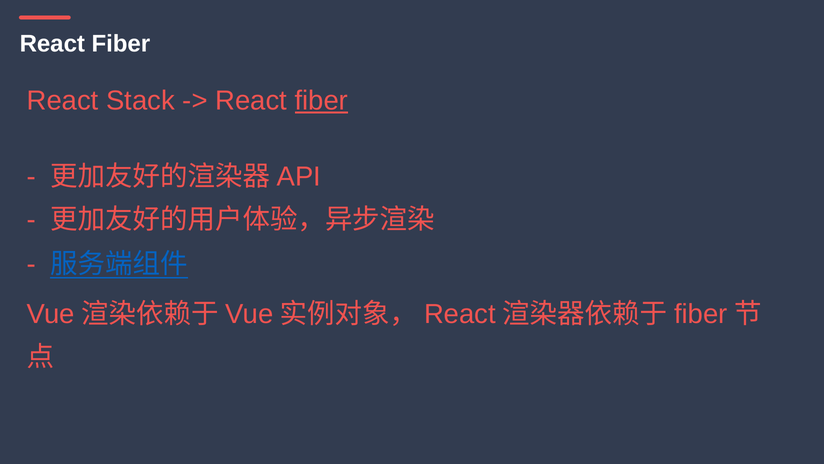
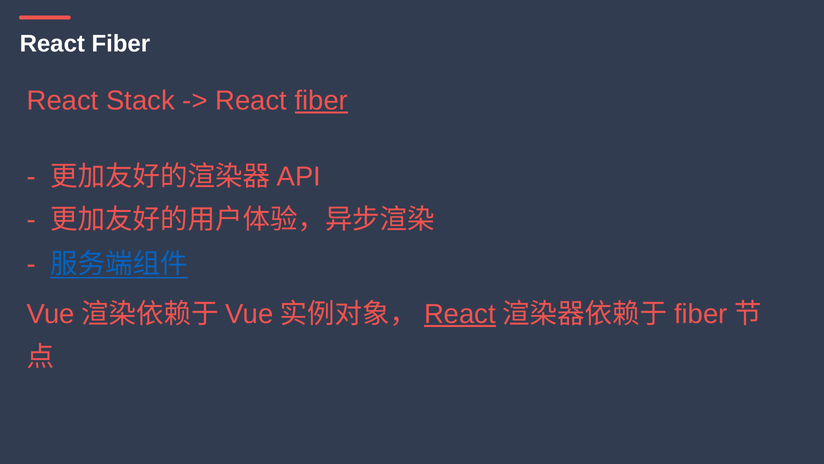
React at (460, 314) underline: none -> present
